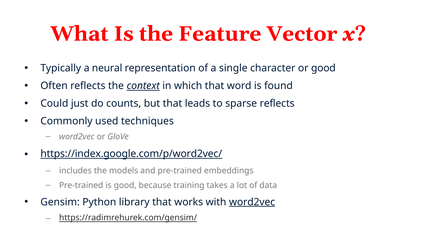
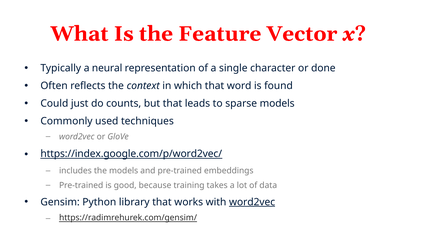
or good: good -> done
context underline: present -> none
sparse reflects: reflects -> models
